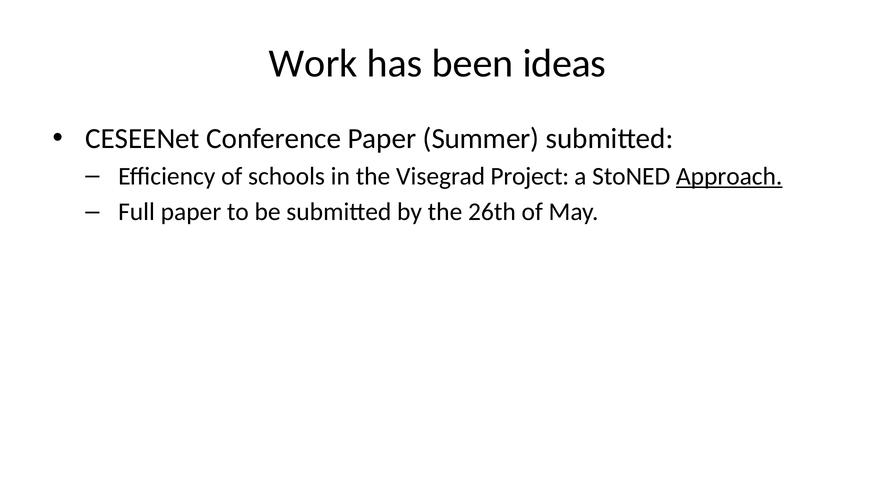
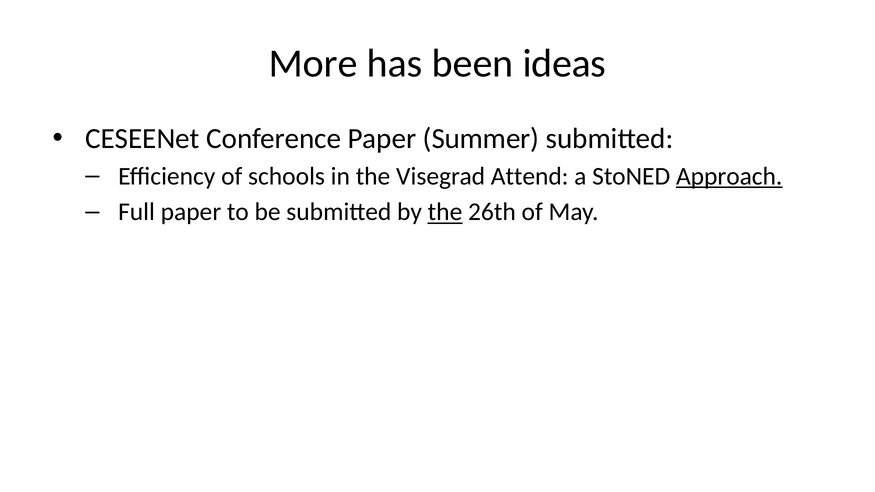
Work: Work -> More
Project: Project -> Attend
the at (445, 212) underline: none -> present
